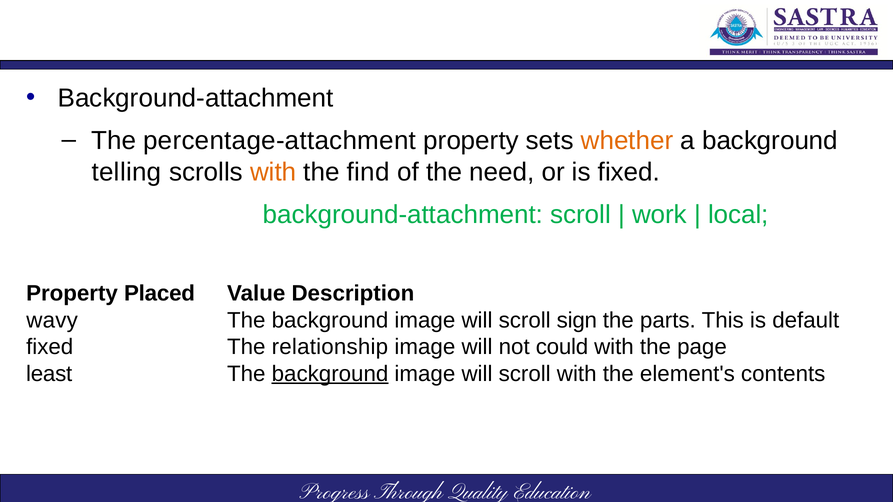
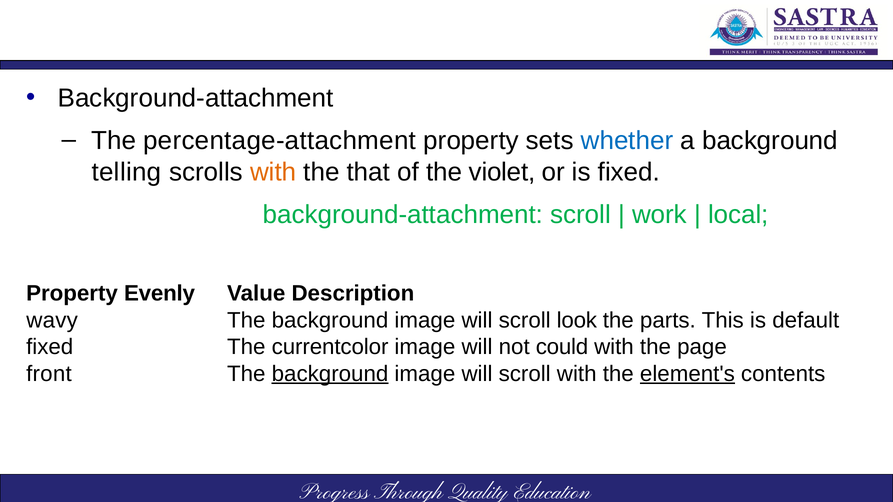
whether colour: orange -> blue
find: find -> that
need: need -> violet
Placed: Placed -> Evenly
sign: sign -> look
relationship: relationship -> currentcolor
least: least -> front
element's underline: none -> present
